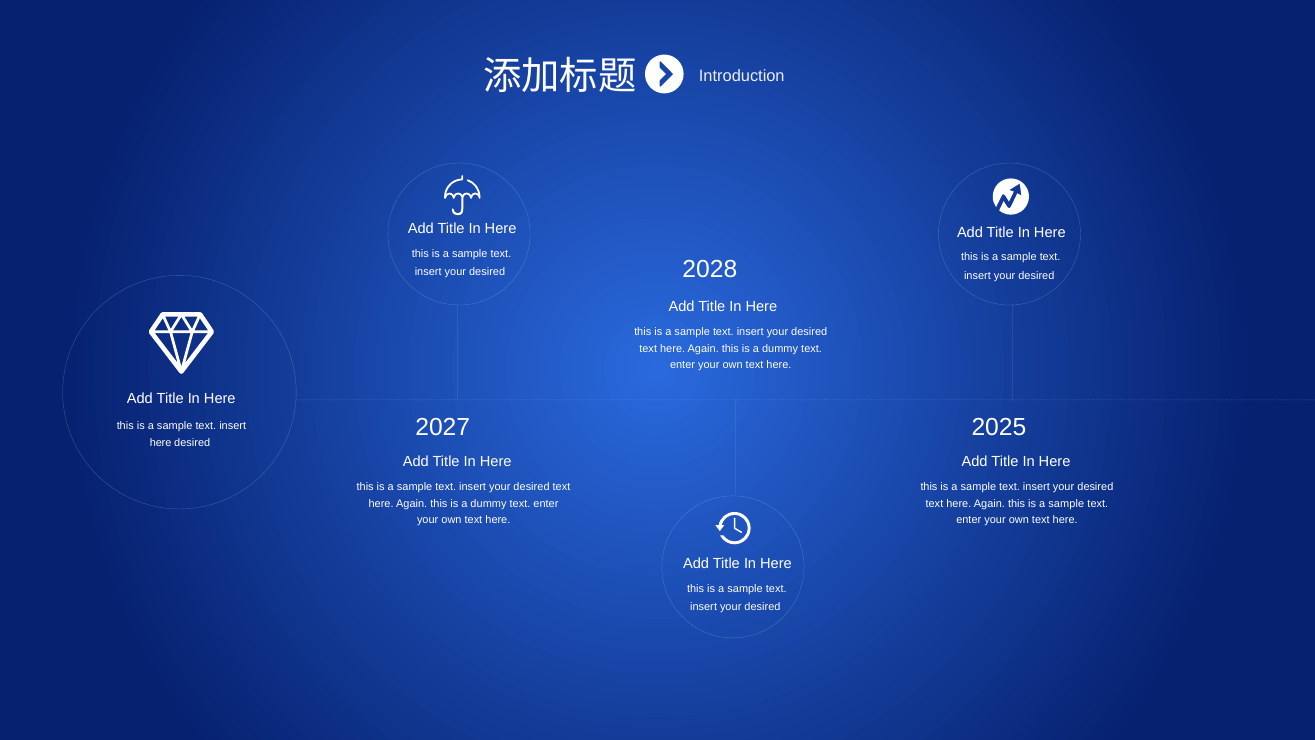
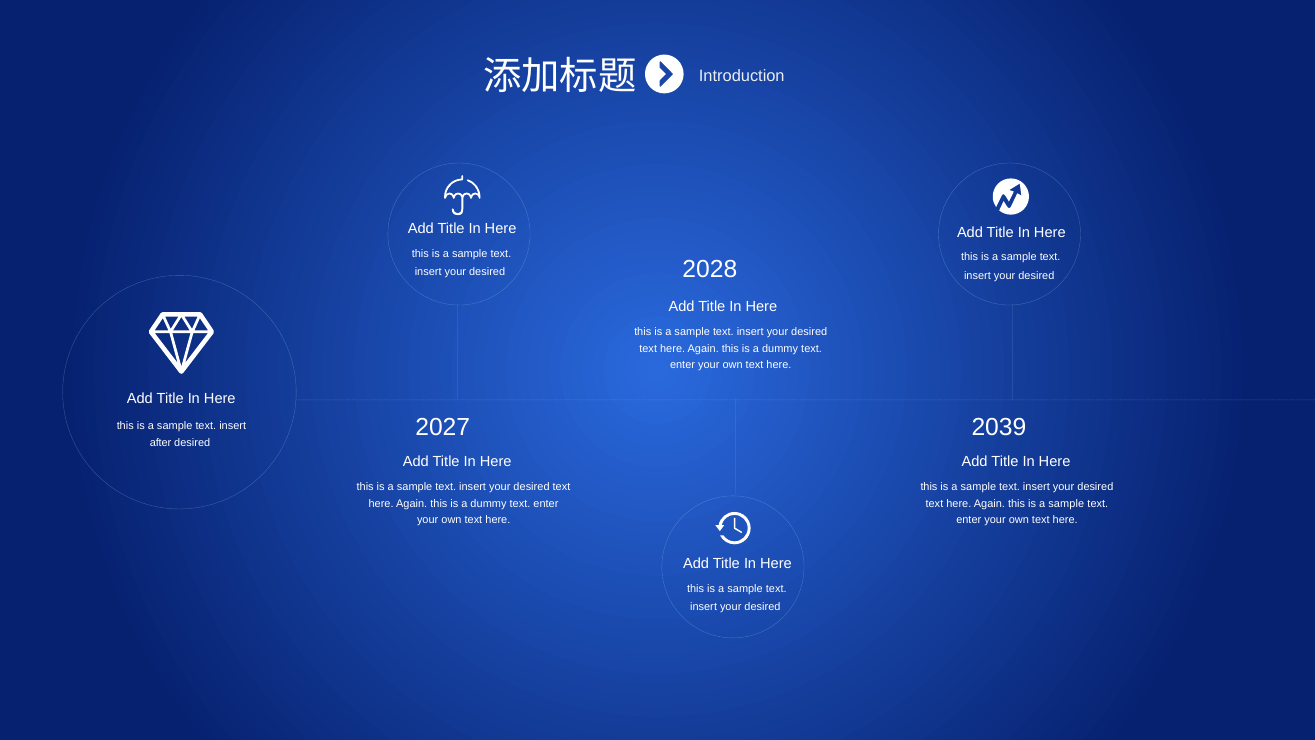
2025: 2025 -> 2039
here at (161, 442): here -> after
